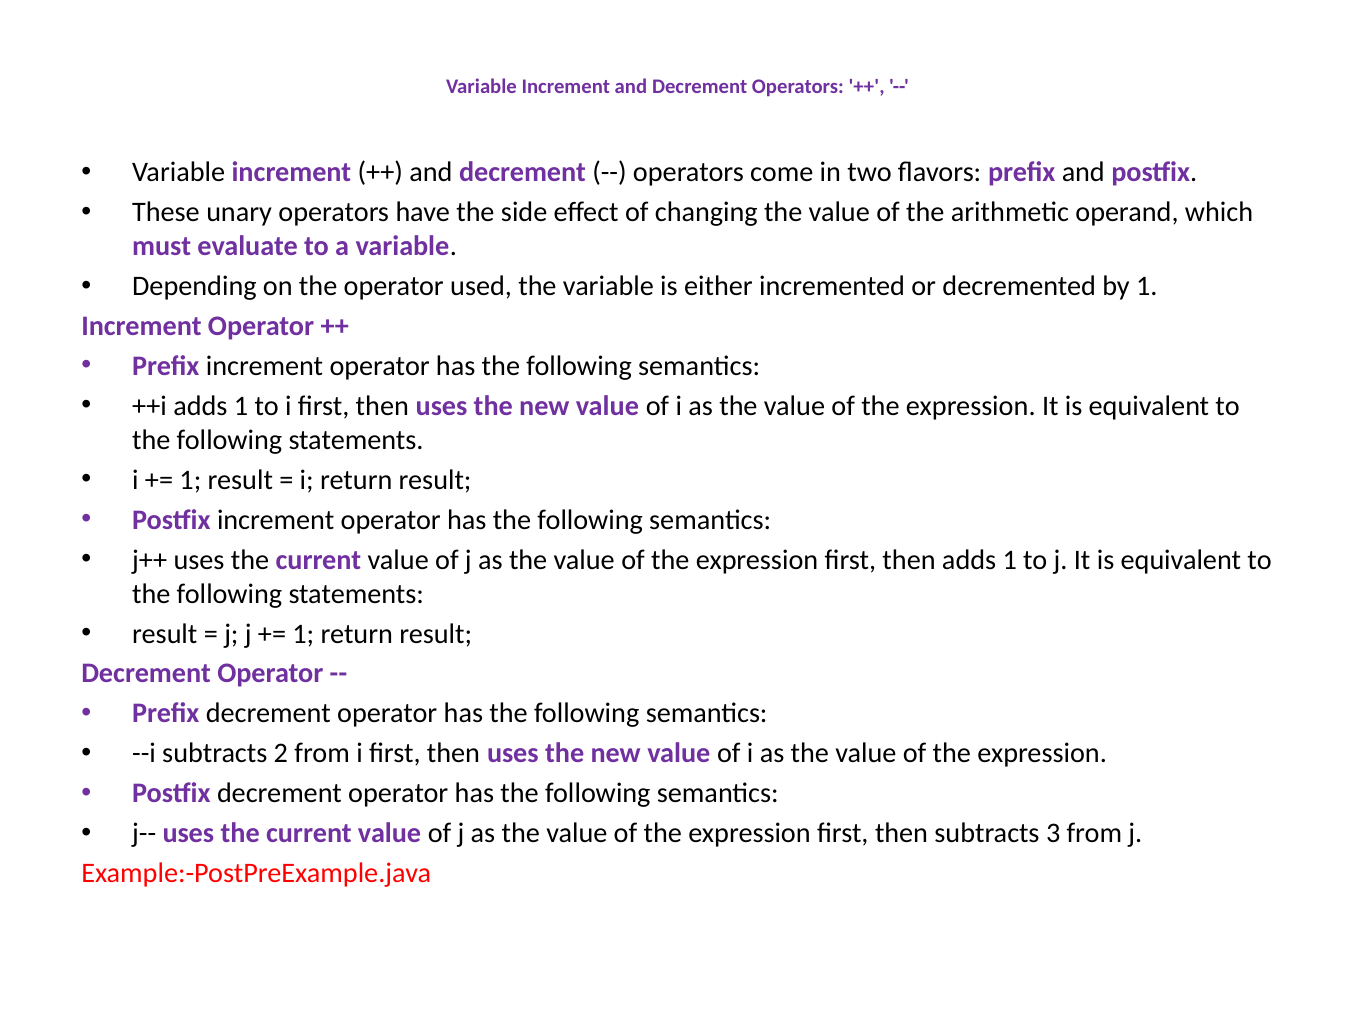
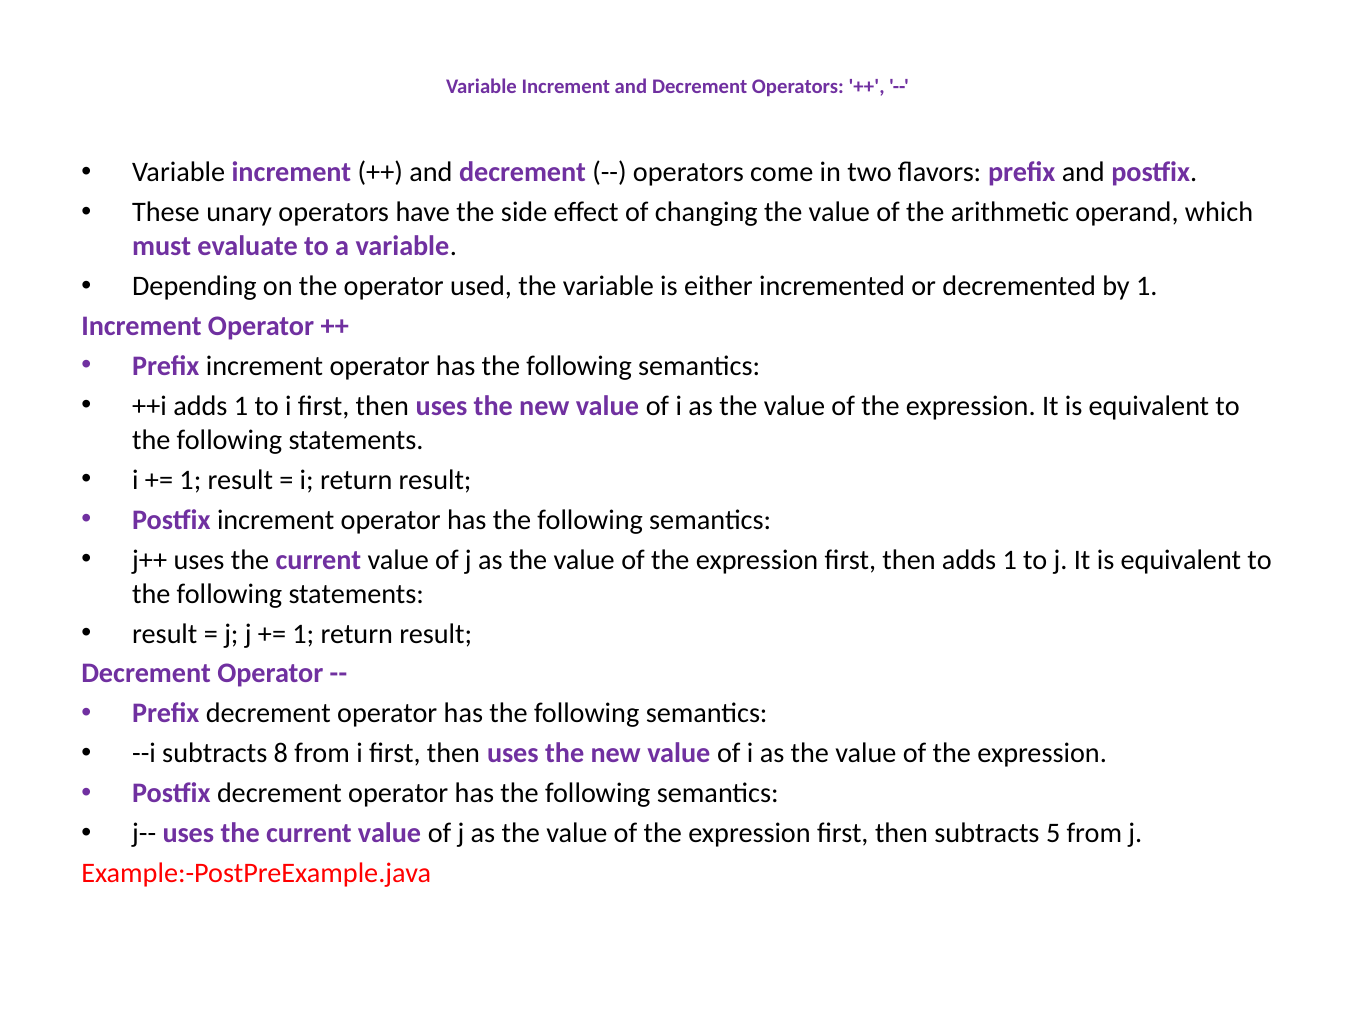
2: 2 -> 8
3: 3 -> 5
